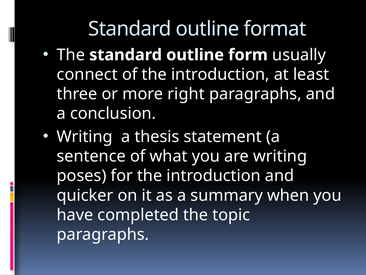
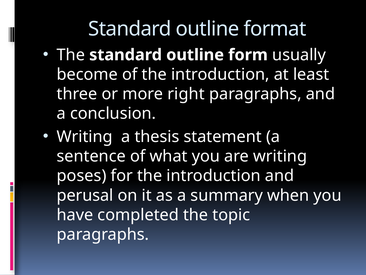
connect: connect -> become
quicker: quicker -> perusal
